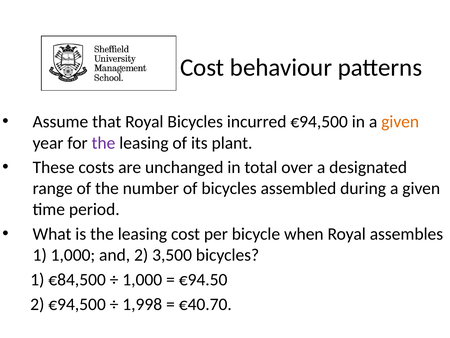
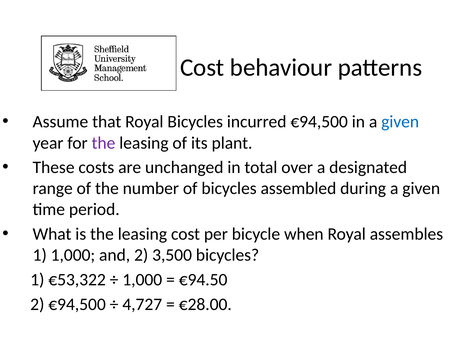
given at (400, 122) colour: orange -> blue
€84,500: €84,500 -> €53,322
1,998: 1,998 -> 4,727
€40.70: €40.70 -> €28.00
